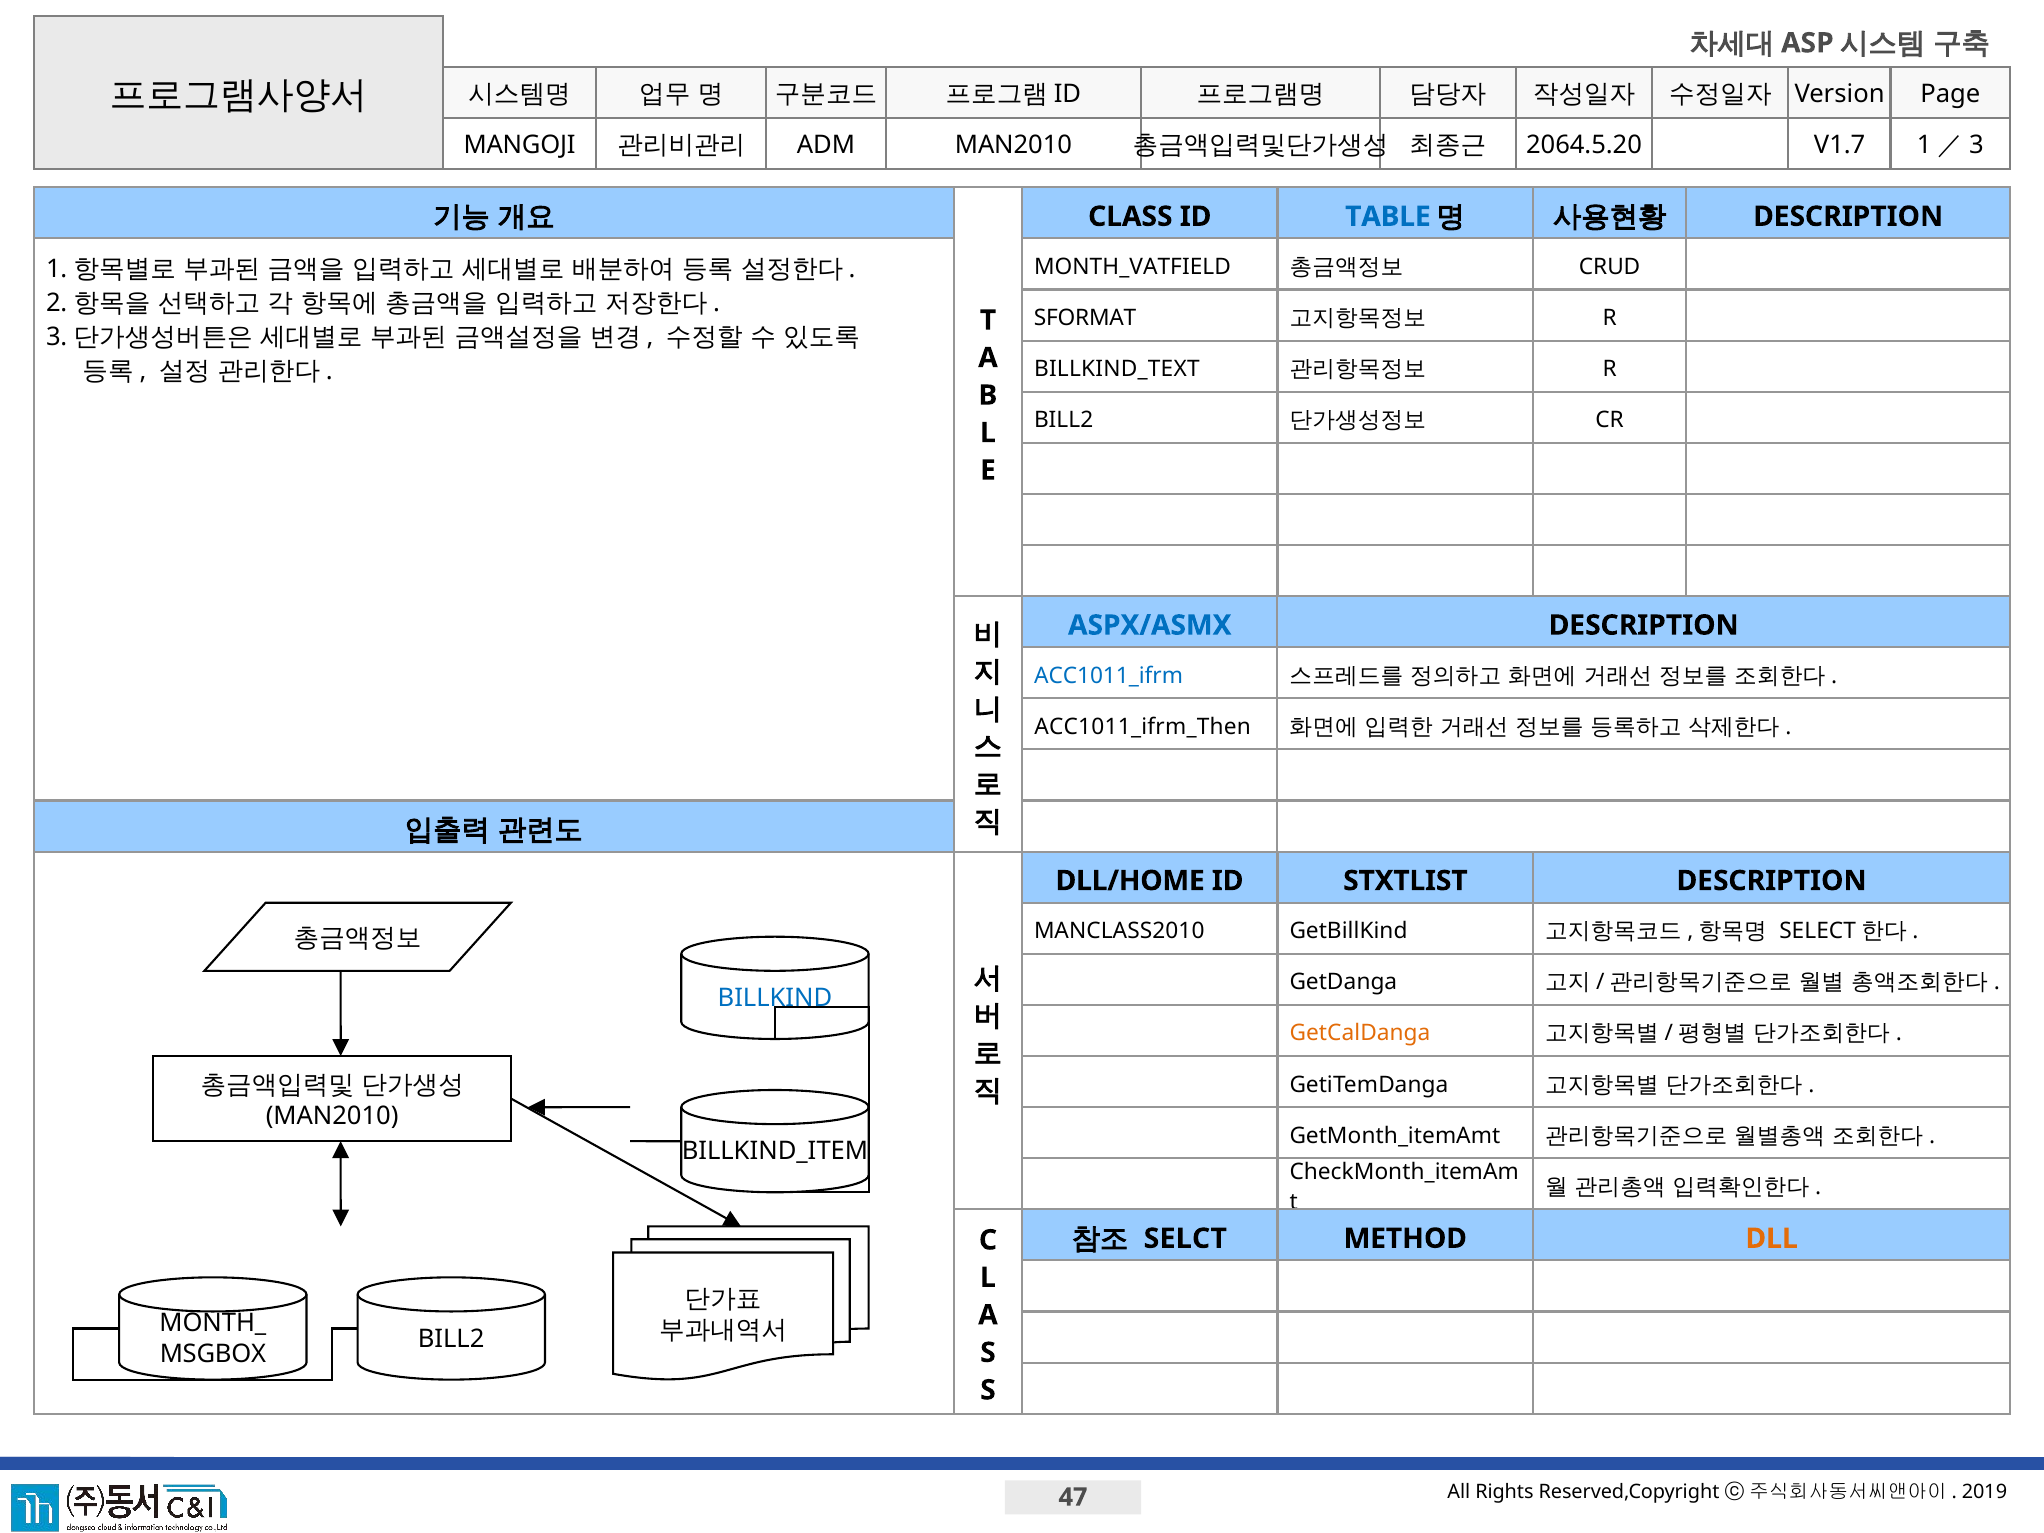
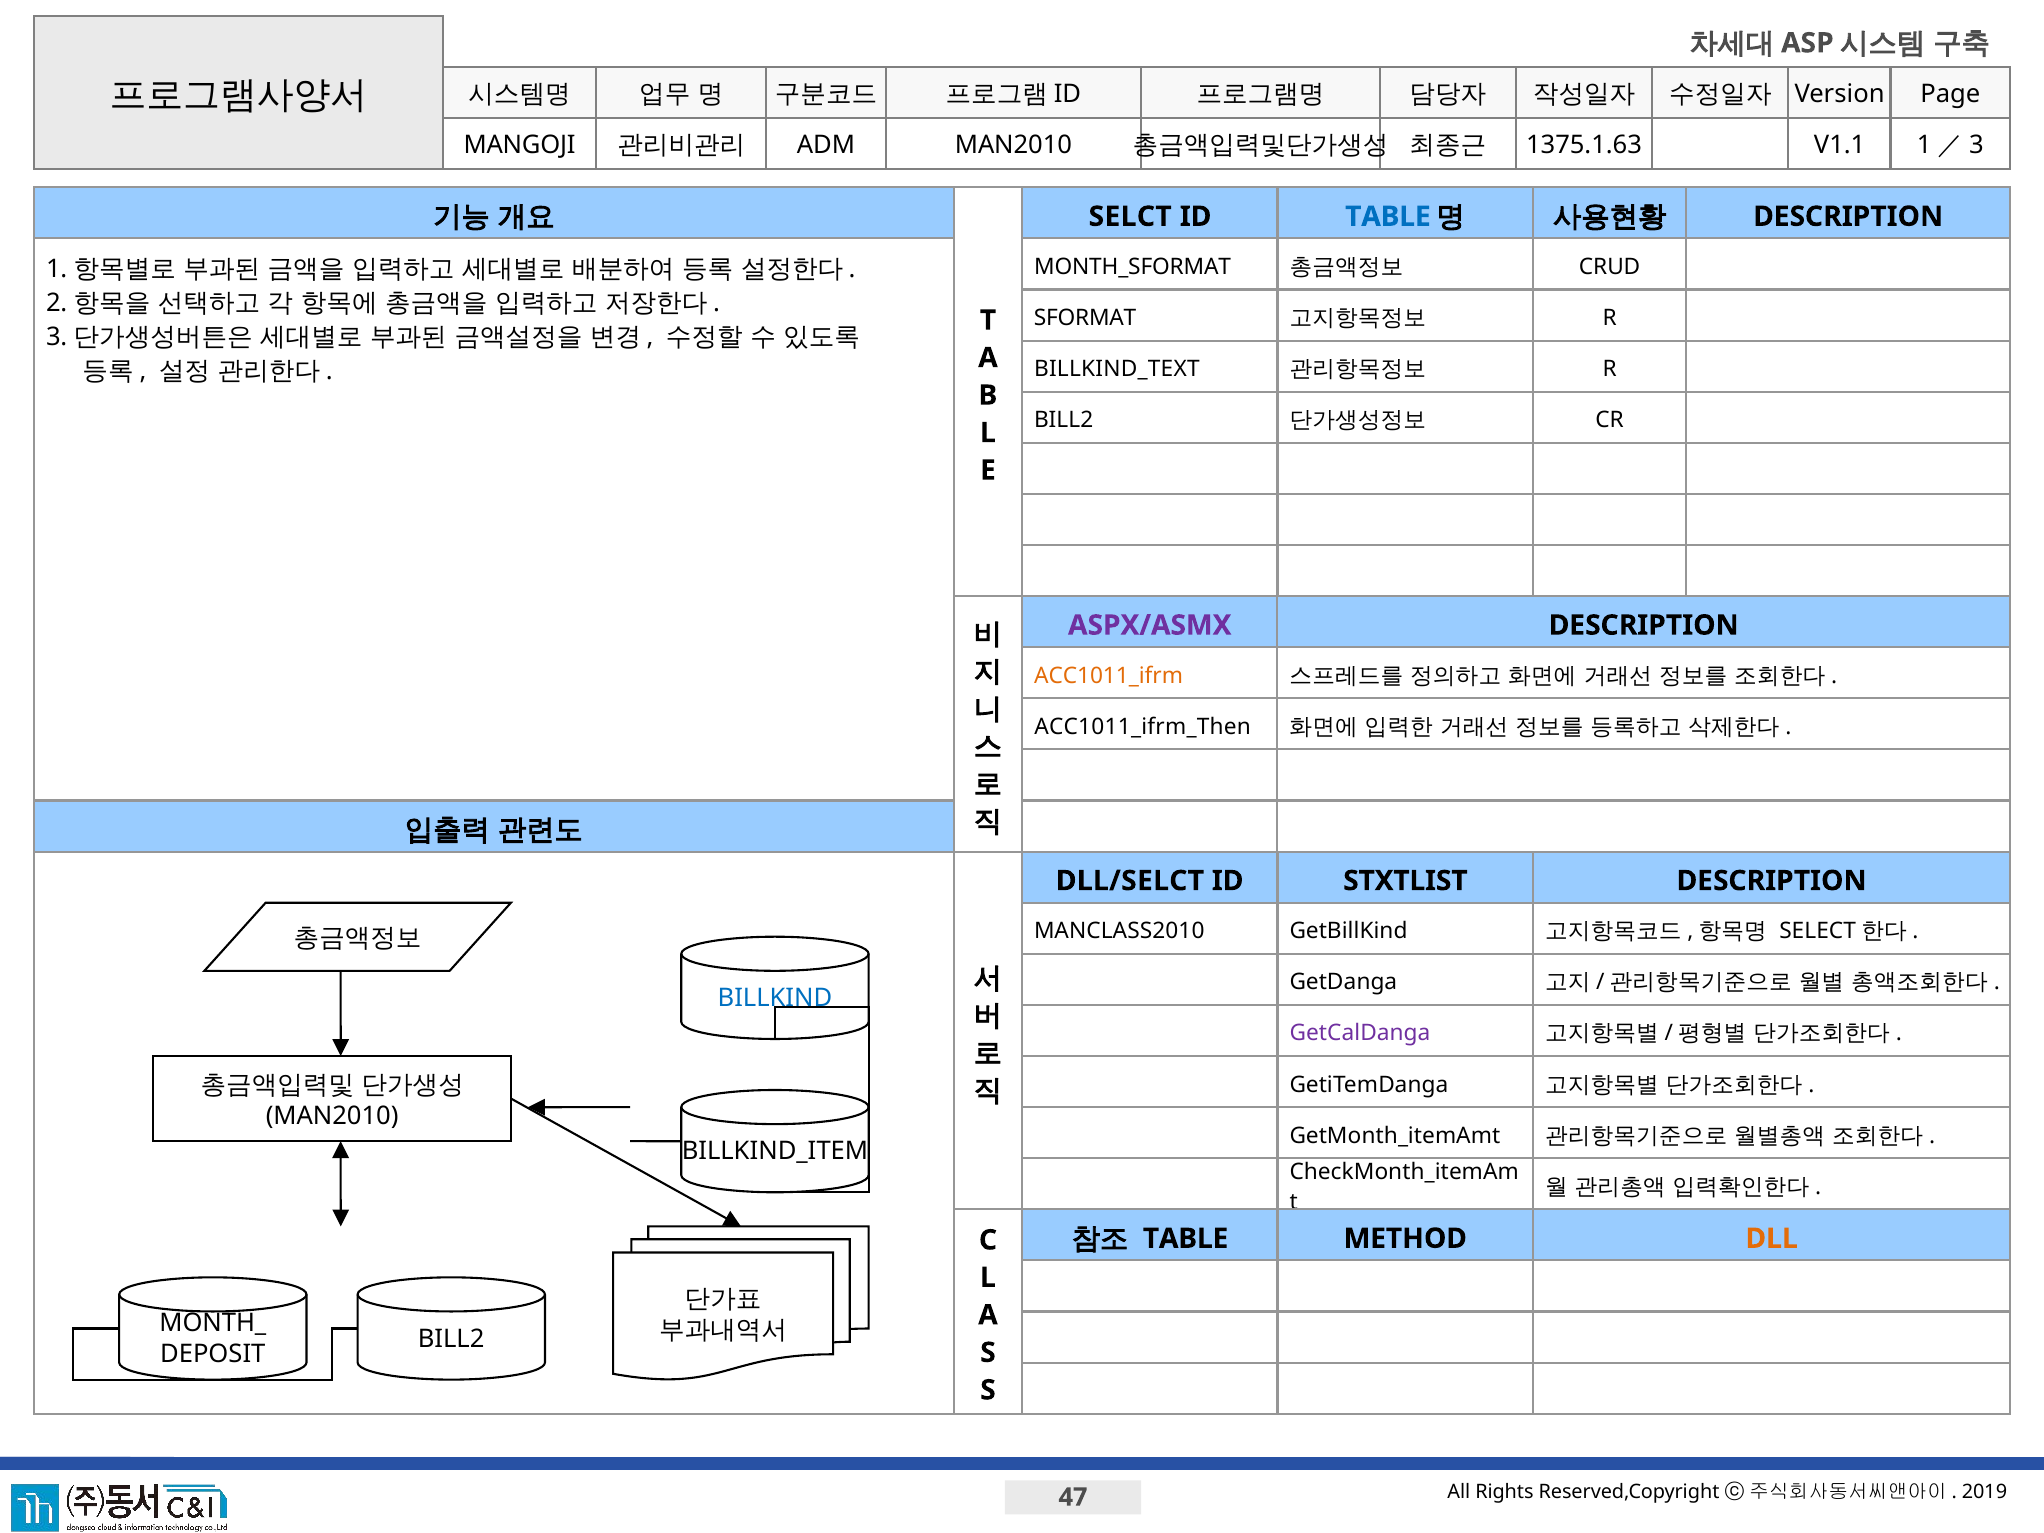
2064.5.20: 2064.5.20 -> 1375.1.63
V1.7: V1.7 -> V1.1
CLASS: CLASS -> SELCT
MONTH_VATFIELD: MONTH_VATFIELD -> MONTH_SFORMAT
ASPX/ASMX colour: blue -> purple
ACC1011_ifrm colour: blue -> orange
DLL/HOME: DLL/HOME -> DLL/SELCT
GetCalDanga colour: orange -> purple
SELCT at (1185, 1239): SELCT -> TABLE
MSGBOX: MSGBOX -> DEPOSIT
